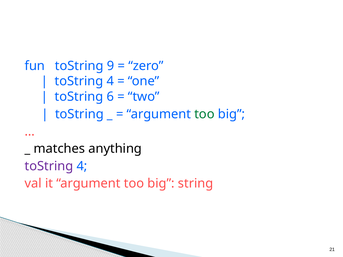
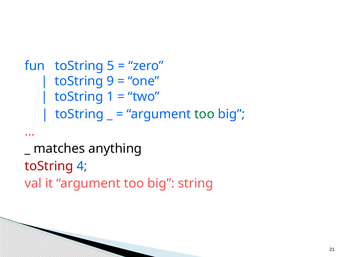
9: 9 -> 5
4 at (110, 81): 4 -> 9
6: 6 -> 1
toString at (49, 166) colour: purple -> red
